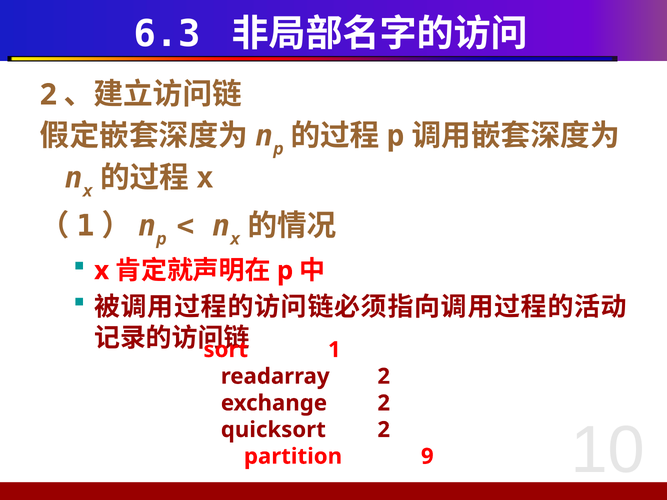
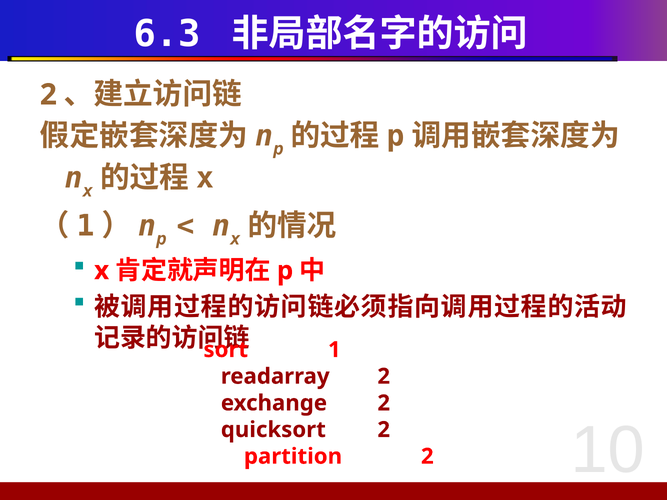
partition 9: 9 -> 2
